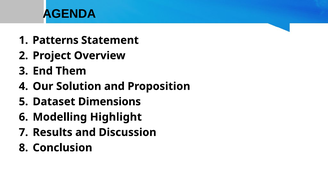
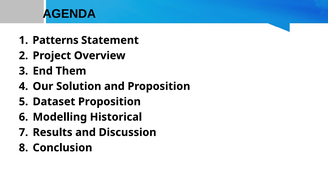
Dataset Dimensions: Dimensions -> Proposition
Highlight: Highlight -> Historical
